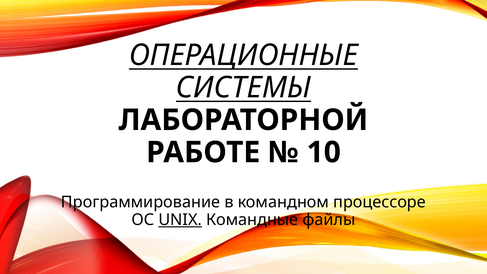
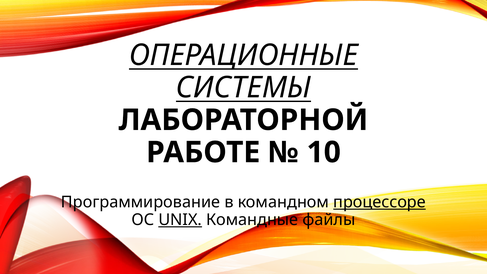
процессоре underline: none -> present
